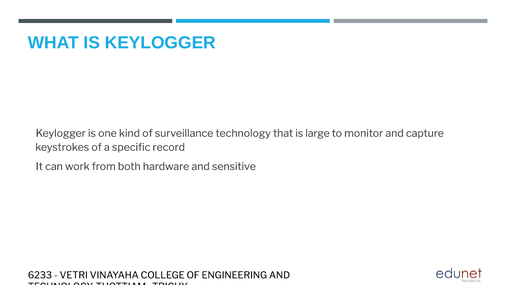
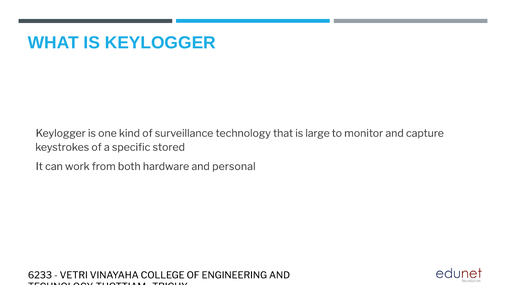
record: record -> stored
sensitive: sensitive -> personal
